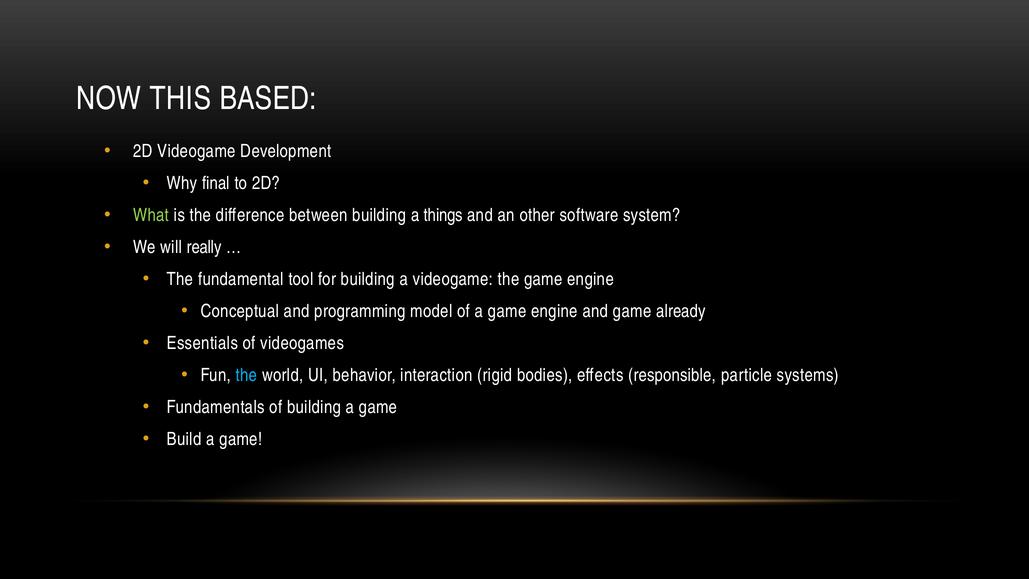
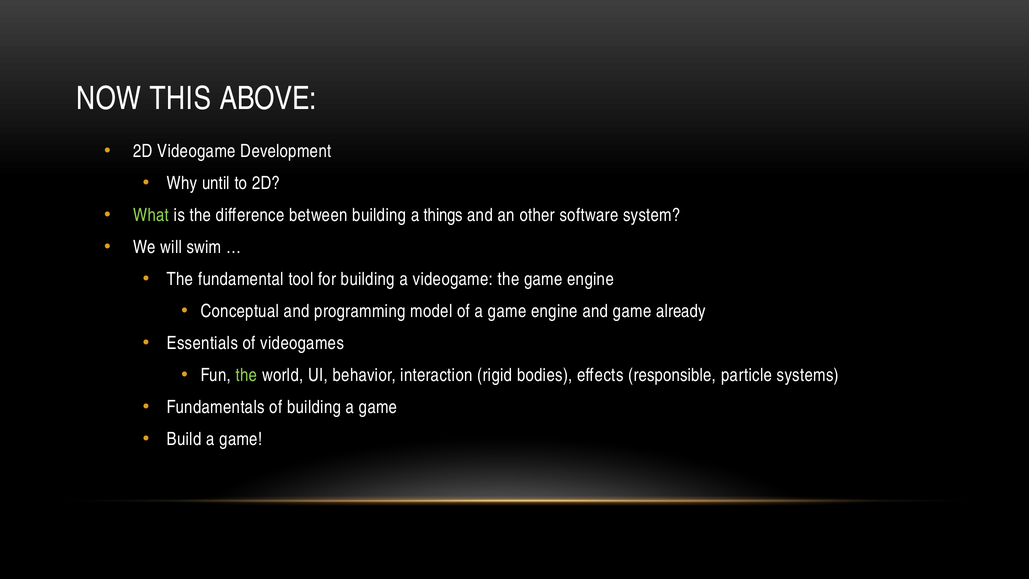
BASED: BASED -> ABOVE
final: final -> until
really: really -> swim
the at (246, 375) colour: light blue -> light green
